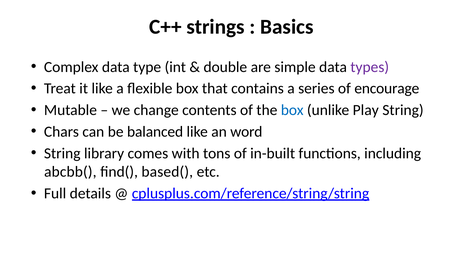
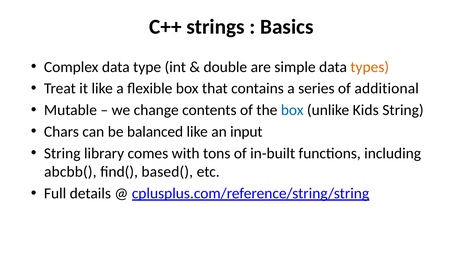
types colour: purple -> orange
encourage: encourage -> additional
Play: Play -> Kids
word: word -> input
